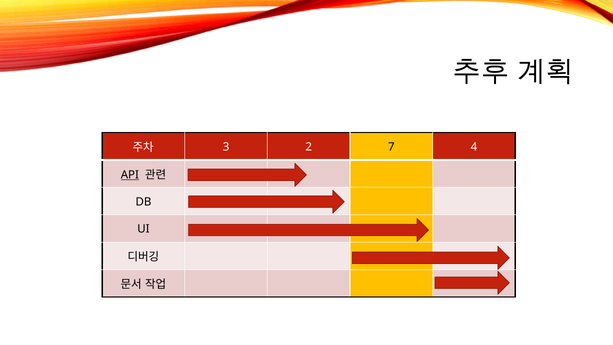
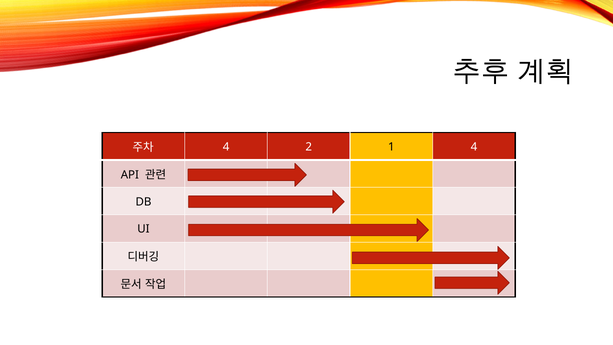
3 at (226, 147): 3 -> 4
7: 7 -> 1
API underline: present -> none
